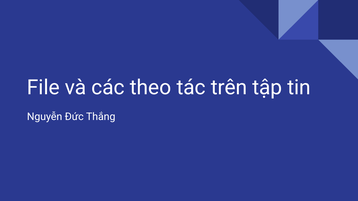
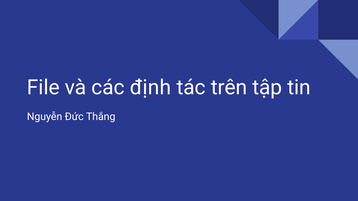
theo: theo -> định
